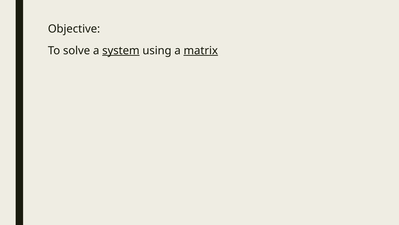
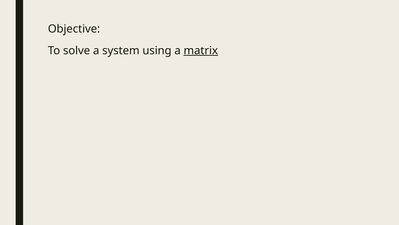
system underline: present -> none
